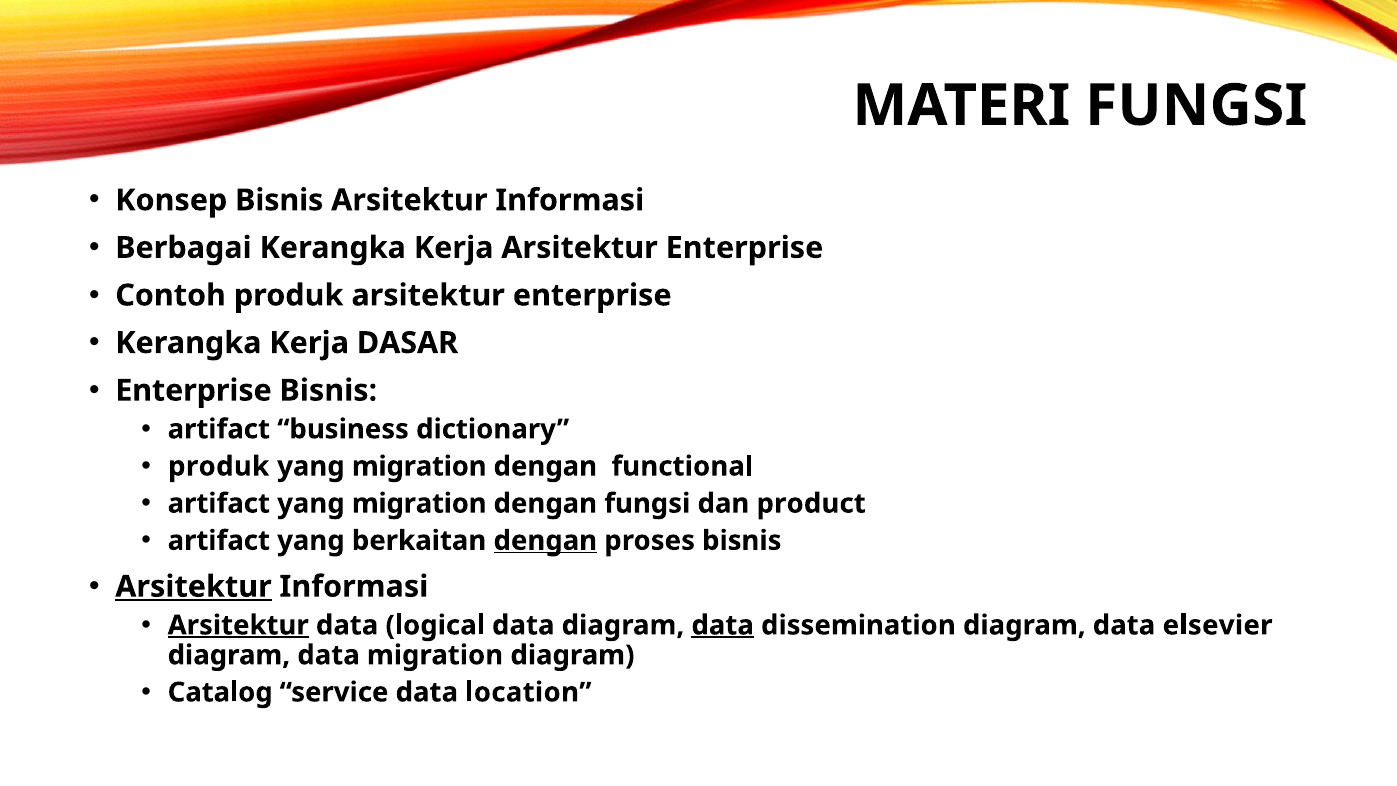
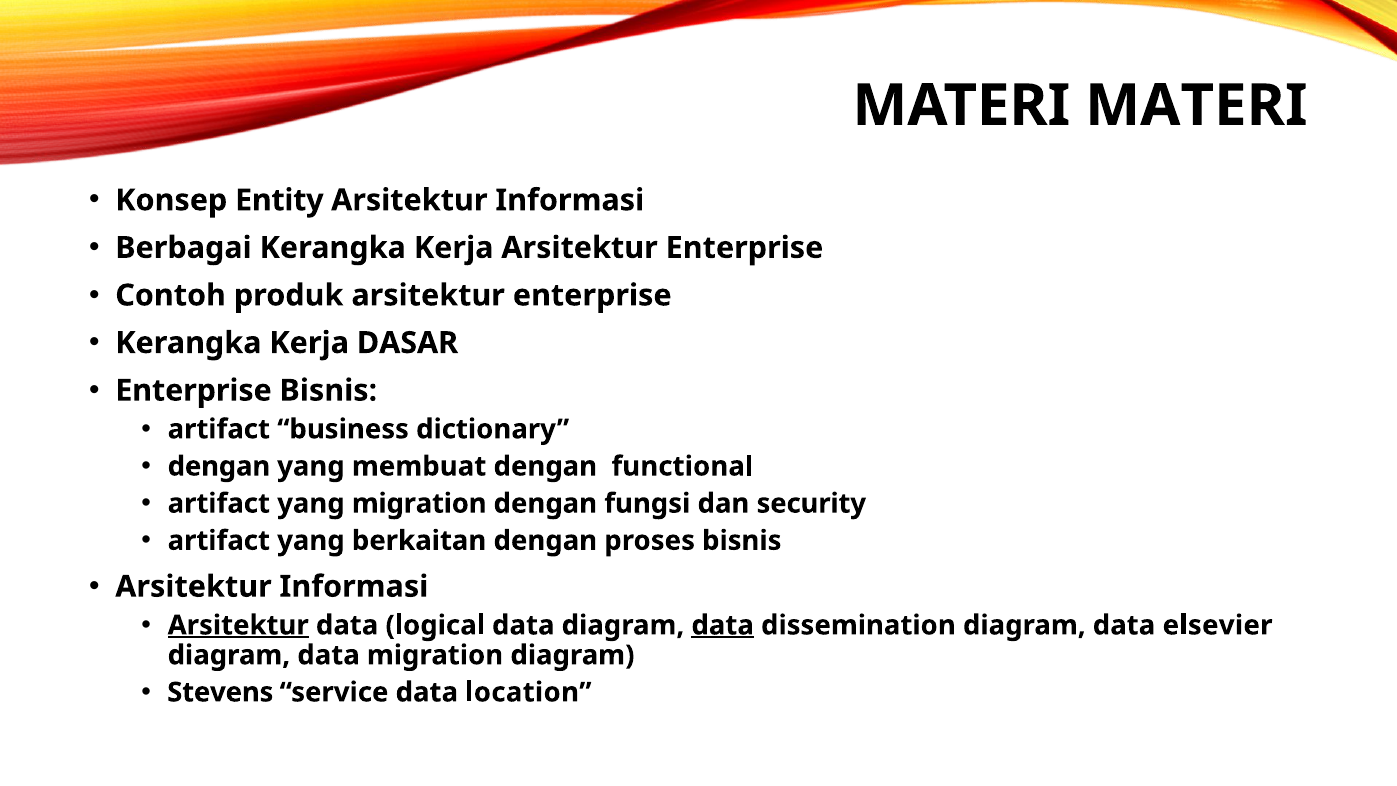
MATERI FUNGSI: FUNGSI -> MATERI
Konsep Bisnis: Bisnis -> Entity
produk at (219, 466): produk -> dengan
migration at (419, 466): migration -> membuat
product: product -> security
dengan at (545, 541) underline: present -> none
Arsitektur at (193, 587) underline: present -> none
Catalog: Catalog -> Stevens
